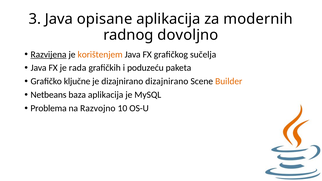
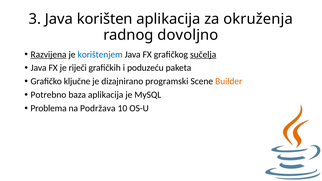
opisane: opisane -> korišten
modernih: modernih -> okruženja
korištenjem colour: orange -> blue
sučelja underline: none -> present
rada: rada -> riječi
dizajnirano dizajnirano: dizajnirano -> programski
Netbeans: Netbeans -> Potrebno
Razvojno: Razvojno -> Podržava
